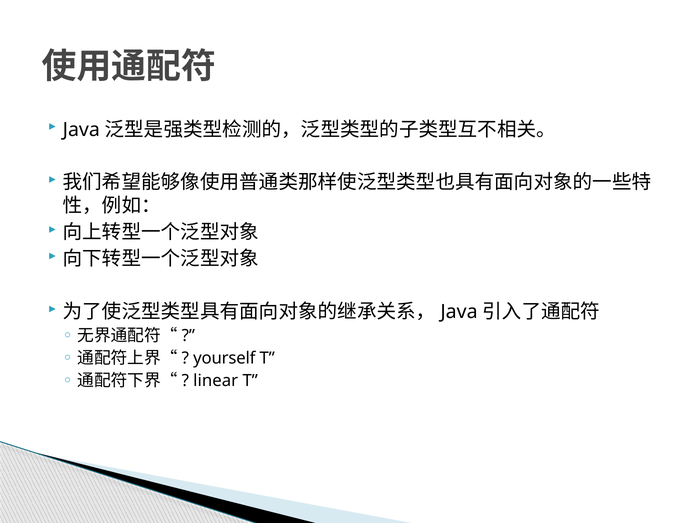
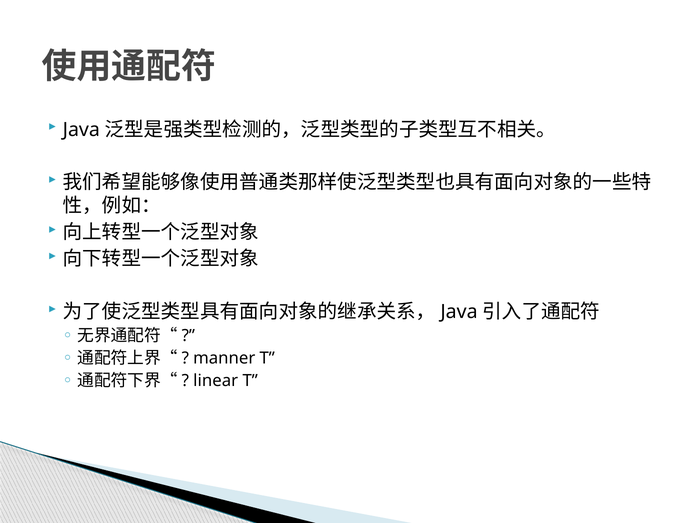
yourself: yourself -> manner
